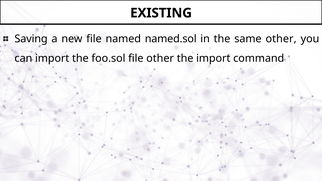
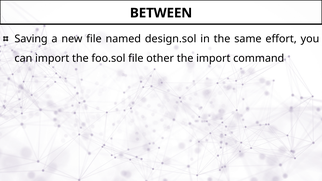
EXISTING: EXISTING -> BETWEEN
named.sol: named.sol -> design.sol
same other: other -> effort
